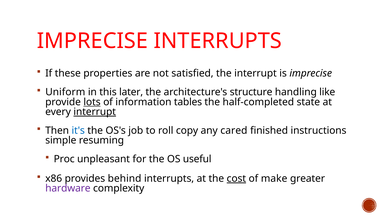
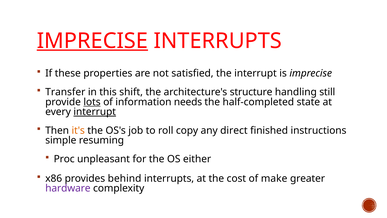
IMPRECISE at (92, 41) underline: none -> present
Uniform: Uniform -> Transfer
later: later -> shift
like: like -> still
tables: tables -> needs
it's colour: blue -> orange
cared: cared -> direct
useful: useful -> either
cost underline: present -> none
